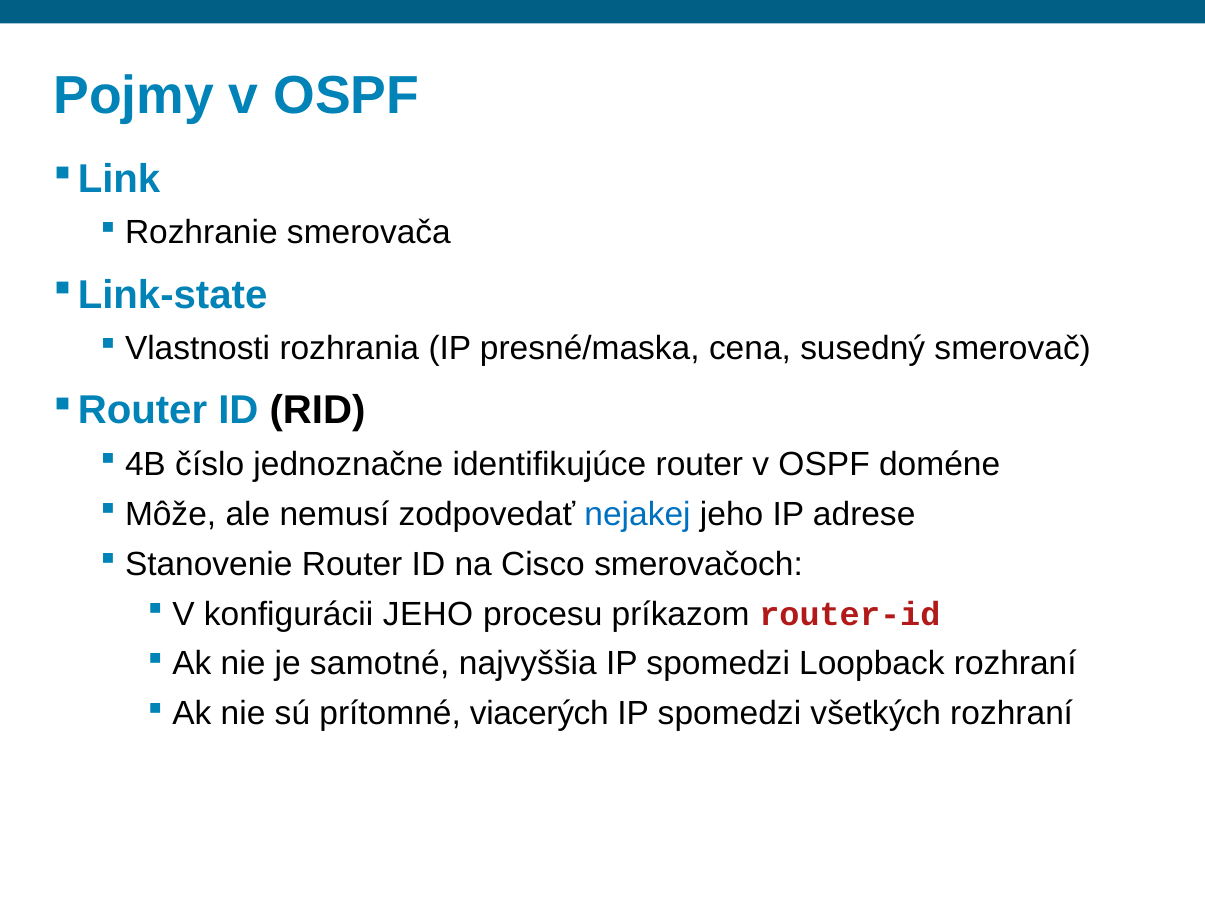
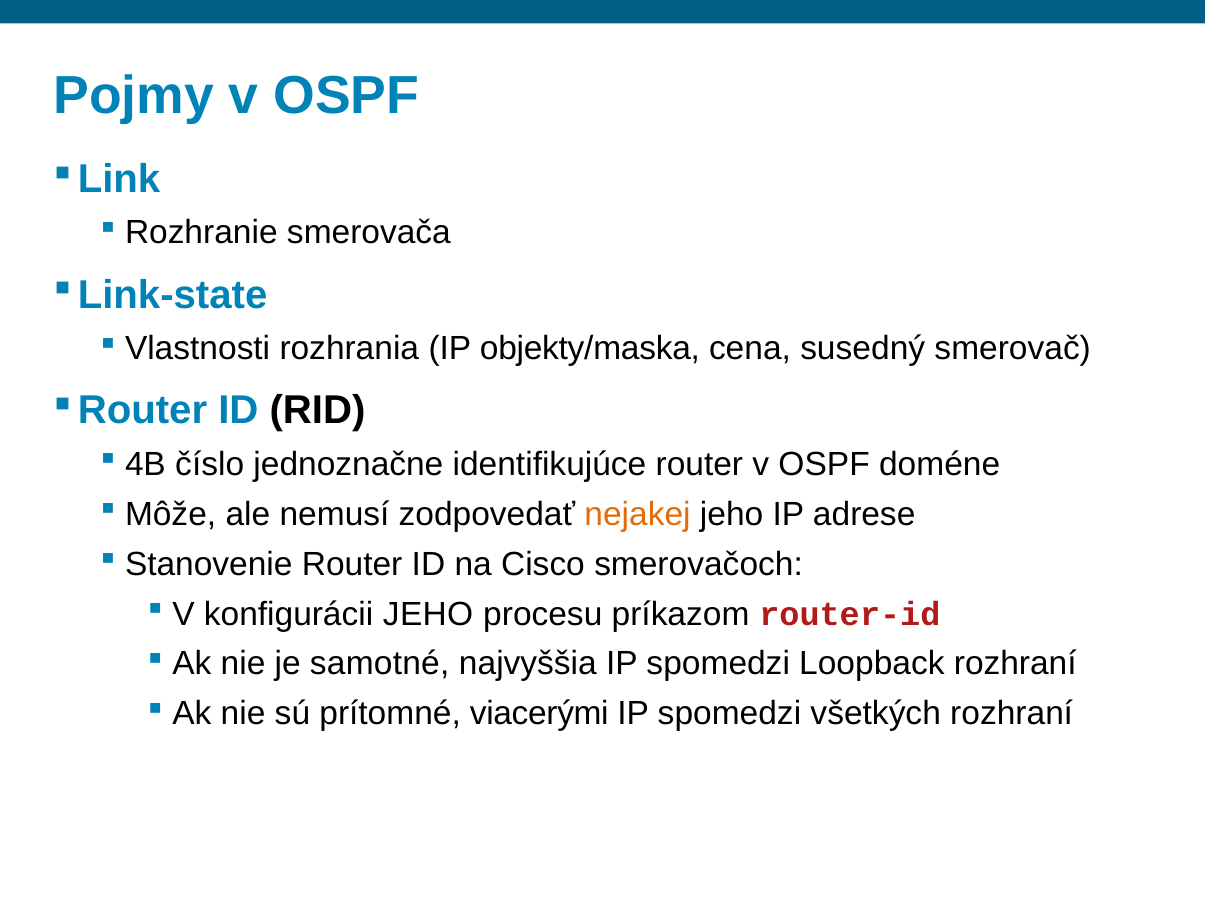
presné/maska: presné/maska -> objekty/maska
nejakej colour: blue -> orange
viacerých: viacerých -> viacerými
